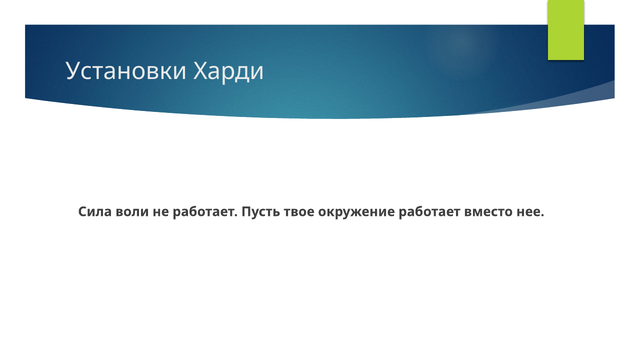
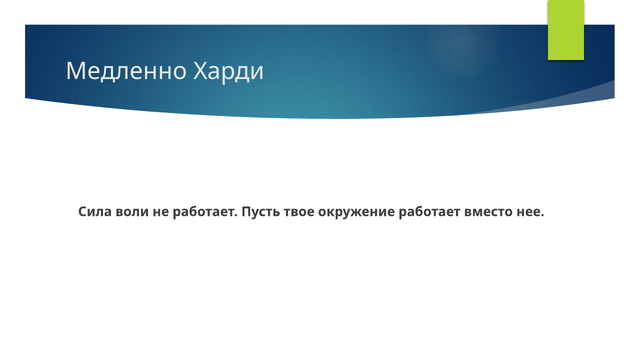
Установки: Установки -> Медленно
